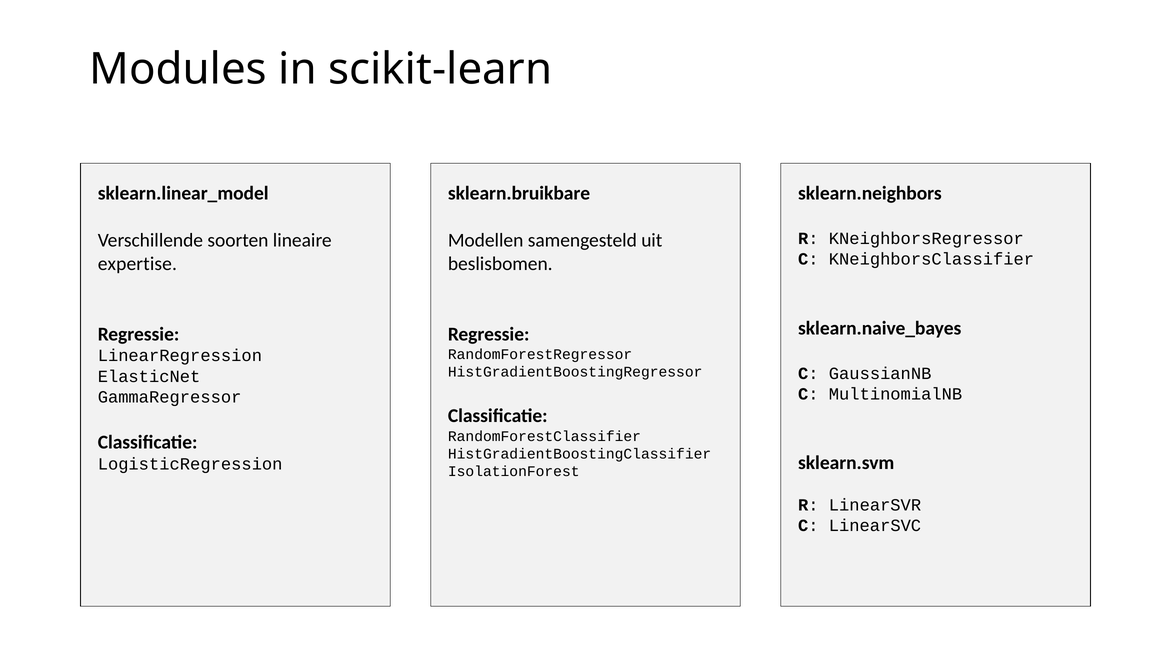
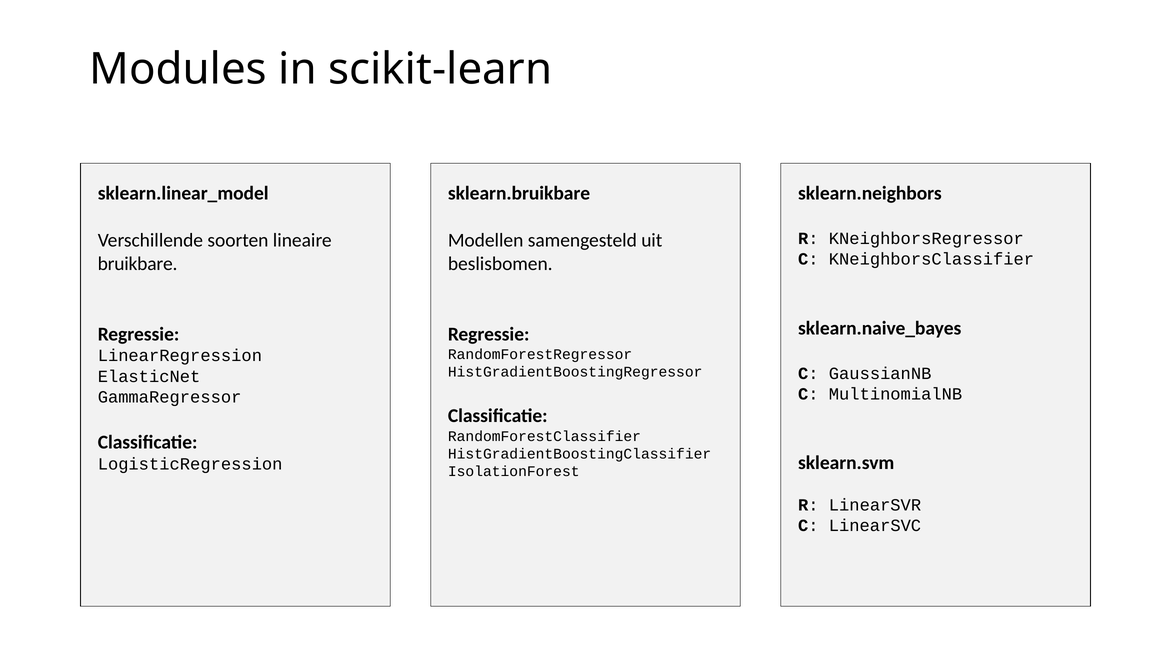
expertise: expertise -> bruikbare
